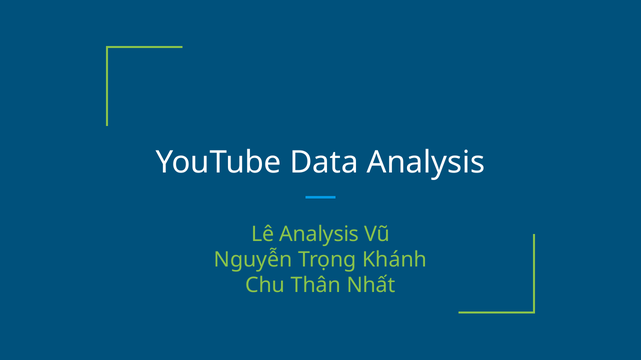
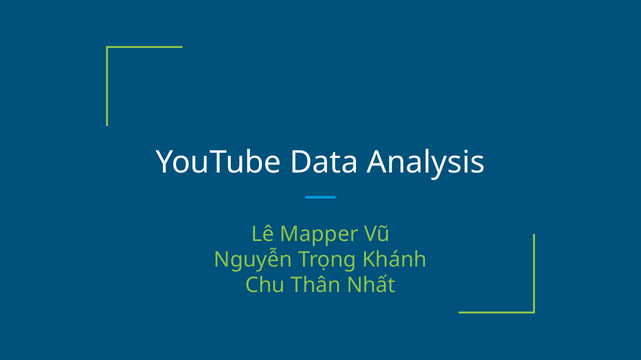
Lê Analysis: Analysis -> Mapper
